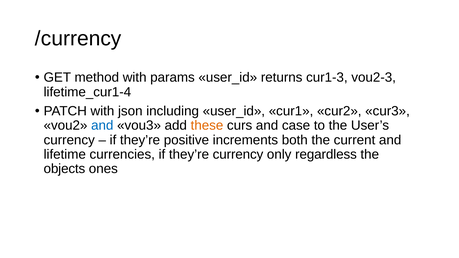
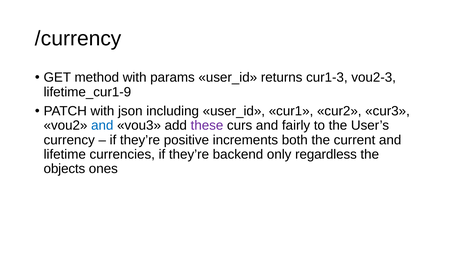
lifetime_cur1-4: lifetime_cur1-4 -> lifetime_cur1-9
these colour: orange -> purple
case: case -> fairly
they’re currency: currency -> backend
